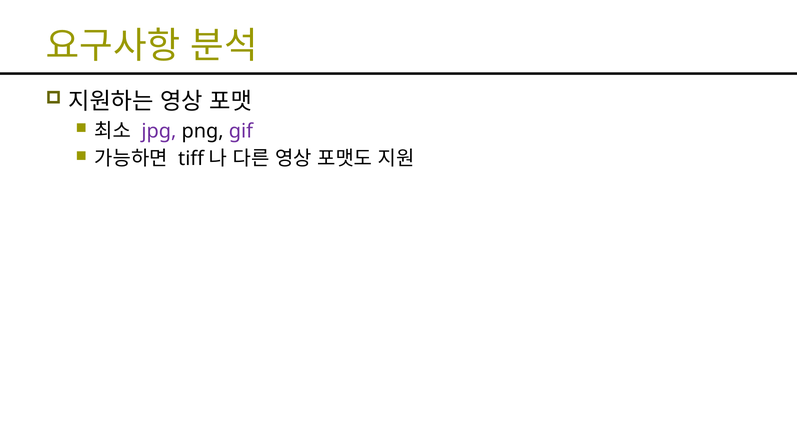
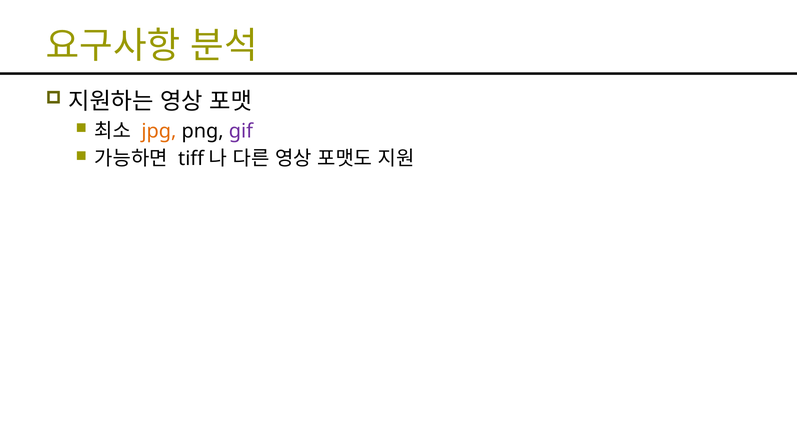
jpg colour: purple -> orange
